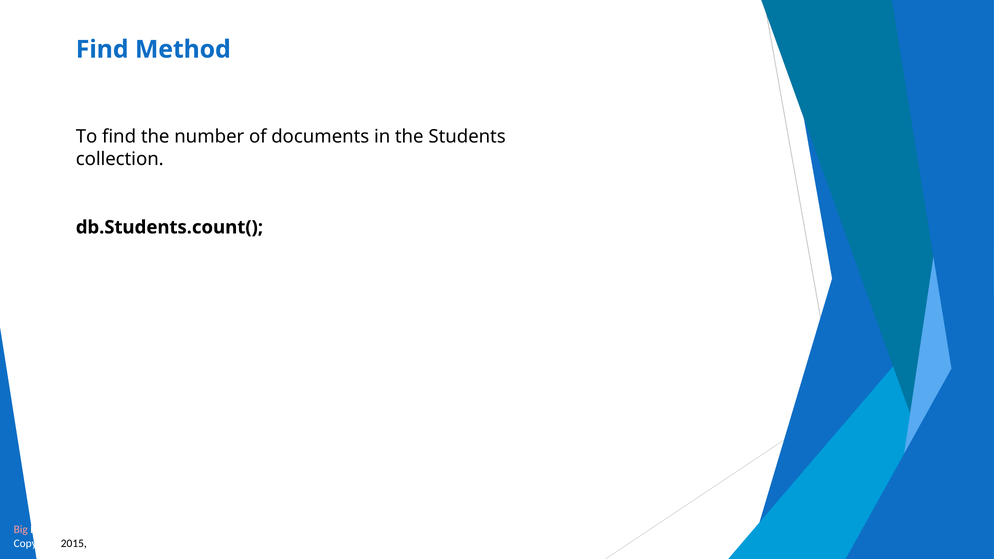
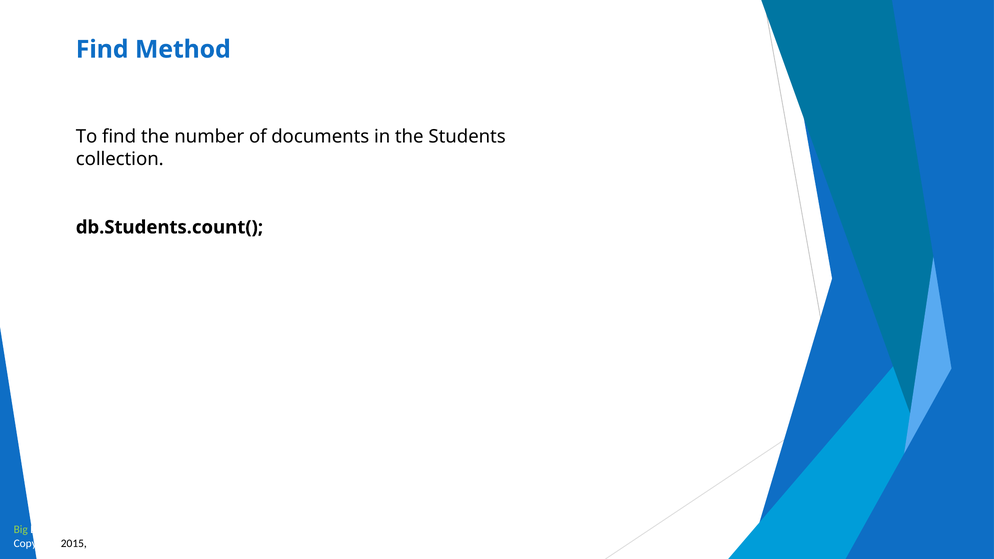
Big colour: pink -> light green
